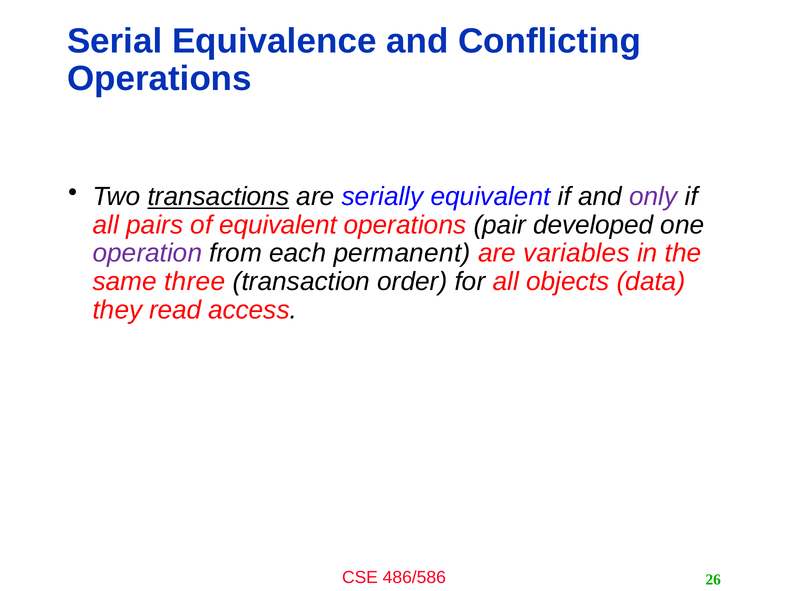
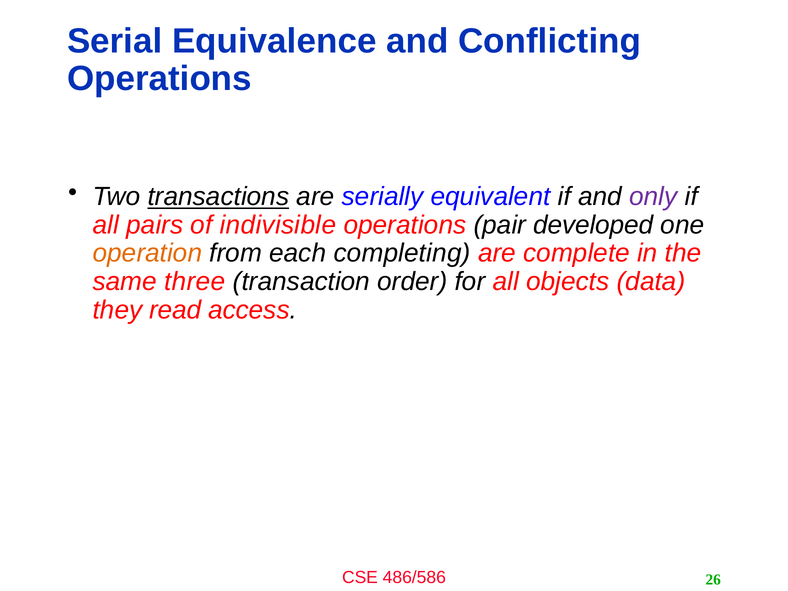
of equivalent: equivalent -> indivisible
operation colour: purple -> orange
permanent: permanent -> completing
variables: variables -> complete
